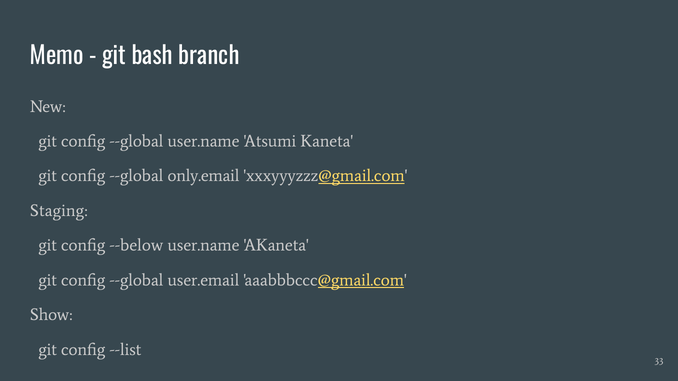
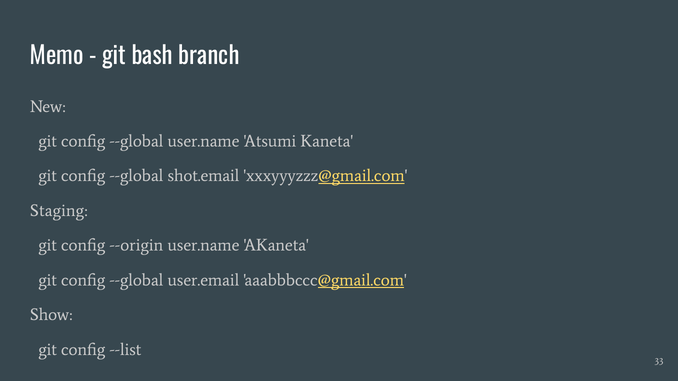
only.email: only.email -> shot.email
--below: --below -> --origin
